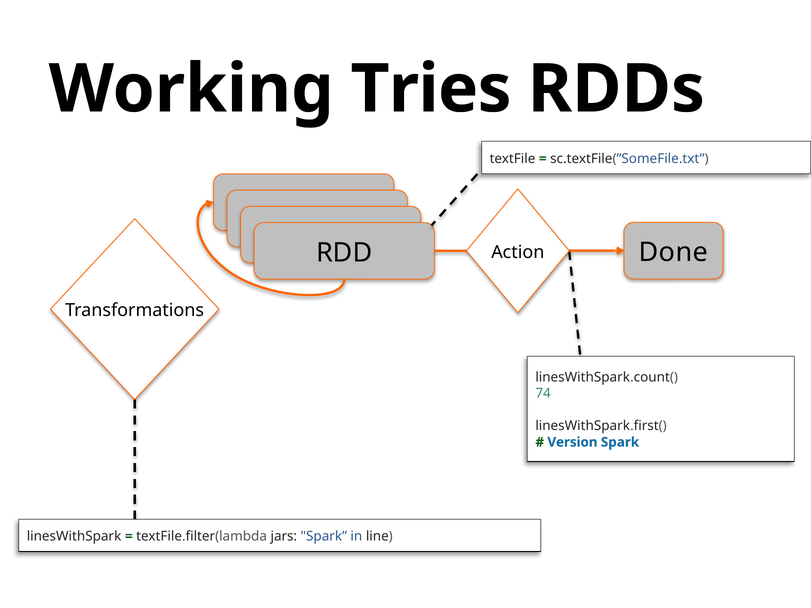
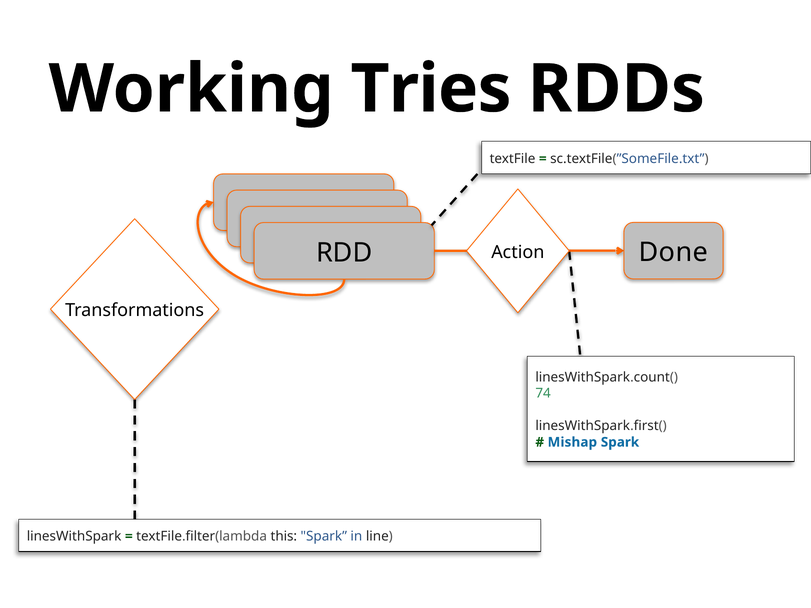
Version: Version -> Mishap
jars: jars -> this
